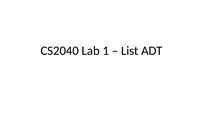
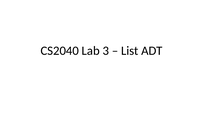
1: 1 -> 3
